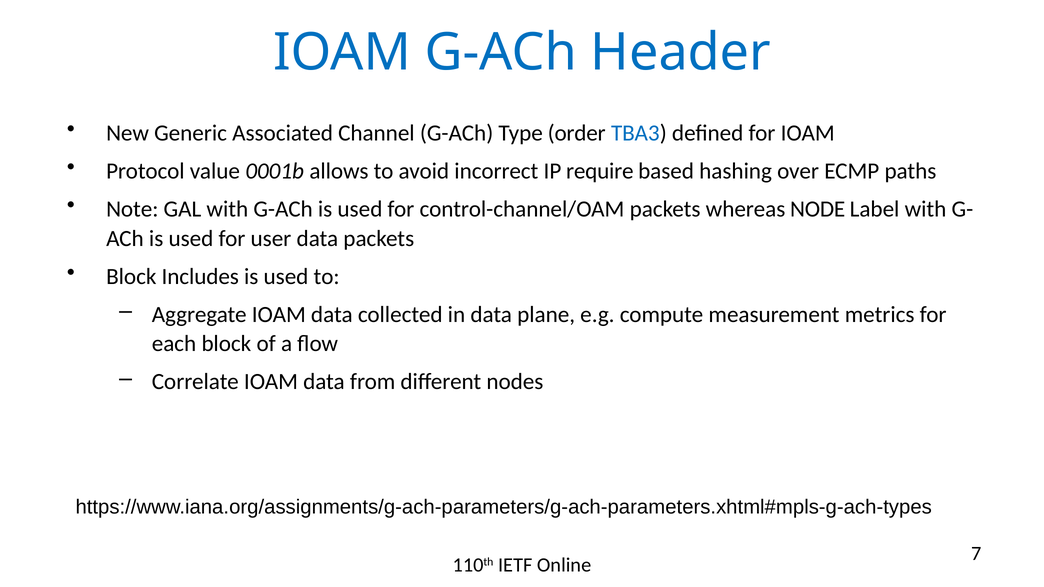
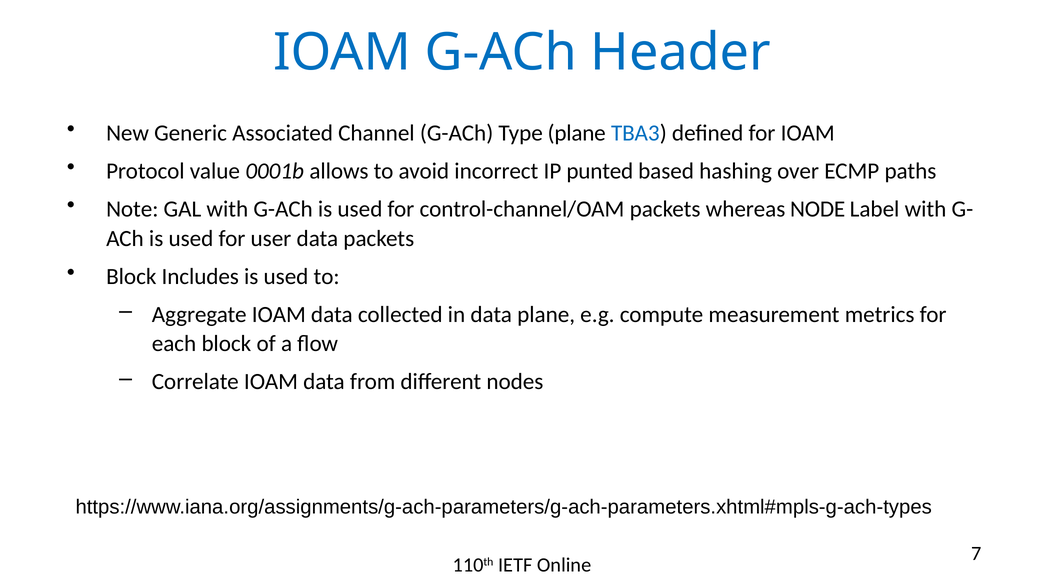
Type order: order -> plane
require: require -> punted
